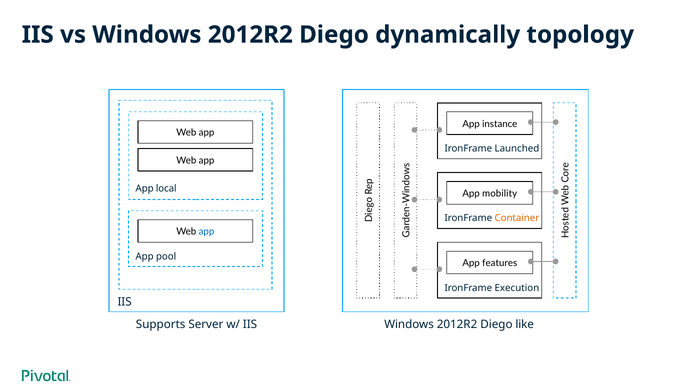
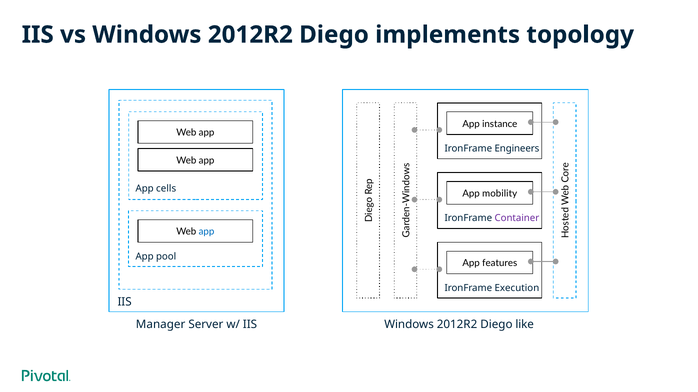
dynamically: dynamically -> implements
Launched: Launched -> Engineers
local: local -> cells
Container colour: orange -> purple
Supports: Supports -> Manager
